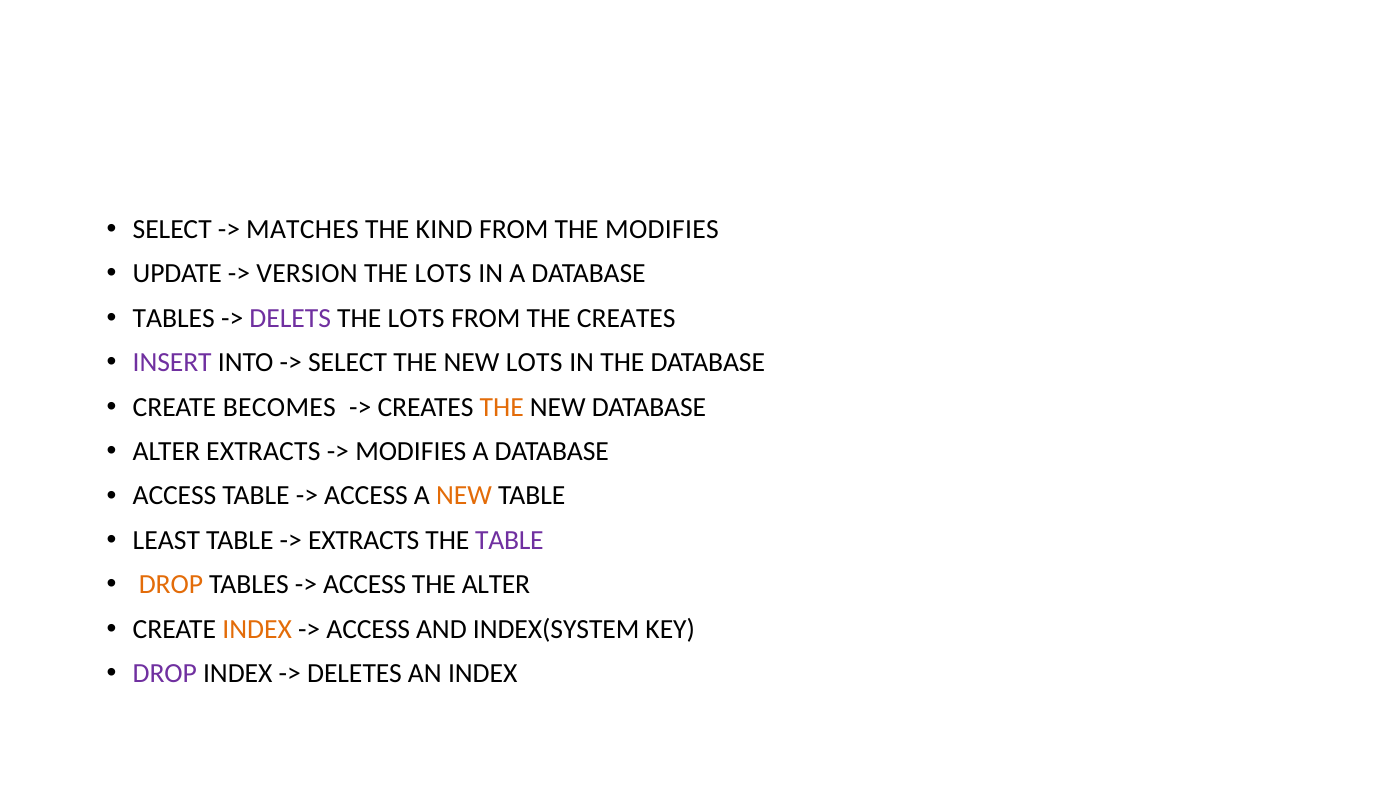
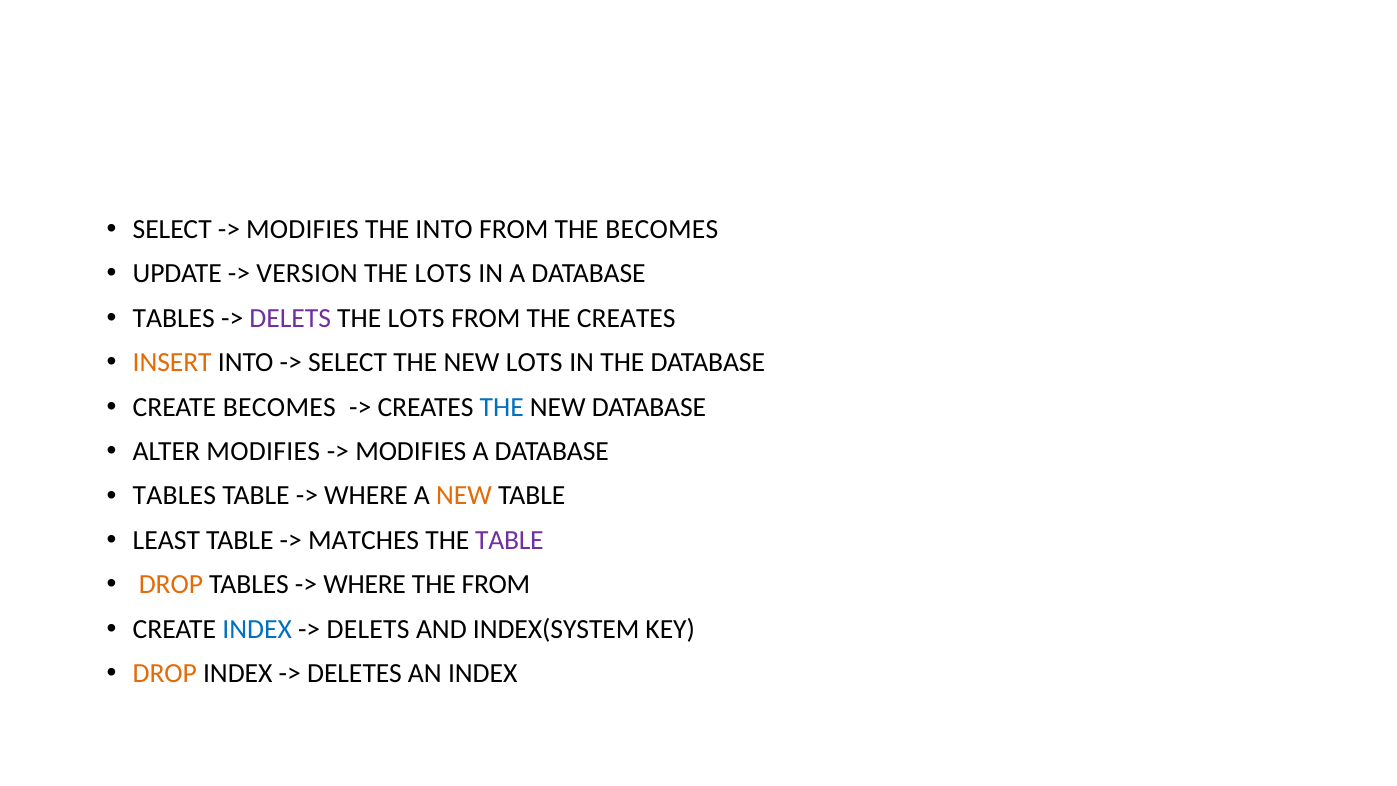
MATCHES at (302, 229): MATCHES -> MODIFIES
THE KIND: KIND -> INTO
THE MODIFIES: MODIFIES -> BECOMES
INSERT colour: purple -> orange
THE at (502, 407) colour: orange -> blue
ALTER EXTRACTS: EXTRACTS -> MODIFIES
ACCESS at (175, 496): ACCESS -> TABLES
ACCESS at (366, 496): ACCESS -> WHERE
EXTRACTS at (364, 540): EXTRACTS -> MATCHES
ACCESS at (365, 585): ACCESS -> WHERE
THE ALTER: ALTER -> FROM
INDEX at (257, 629) colour: orange -> blue
ACCESS at (368, 629): ACCESS -> DELETS
DROP at (165, 673) colour: purple -> orange
